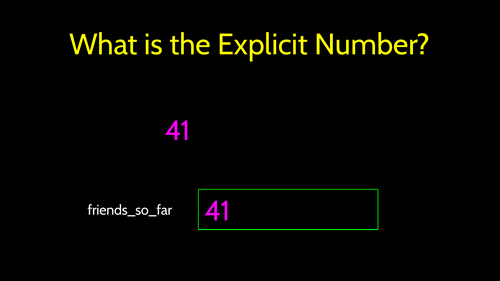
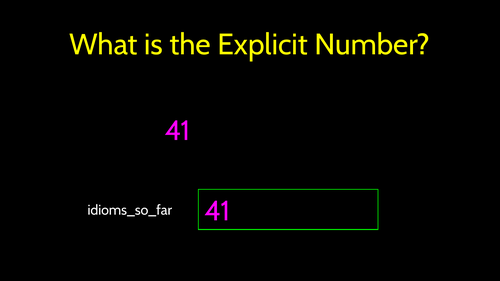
friends_so_far: friends_so_far -> idioms_so_far
